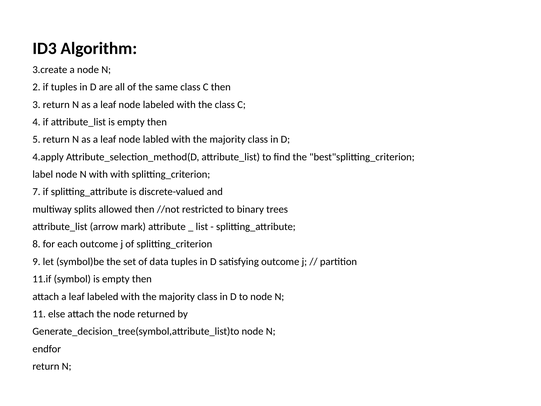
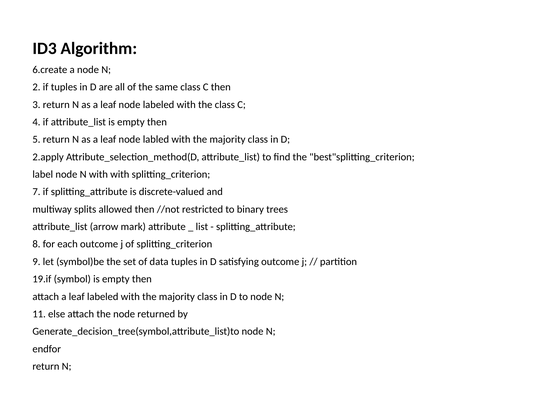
3.create: 3.create -> 6.create
4.apply: 4.apply -> 2.apply
11.if: 11.if -> 19.if
